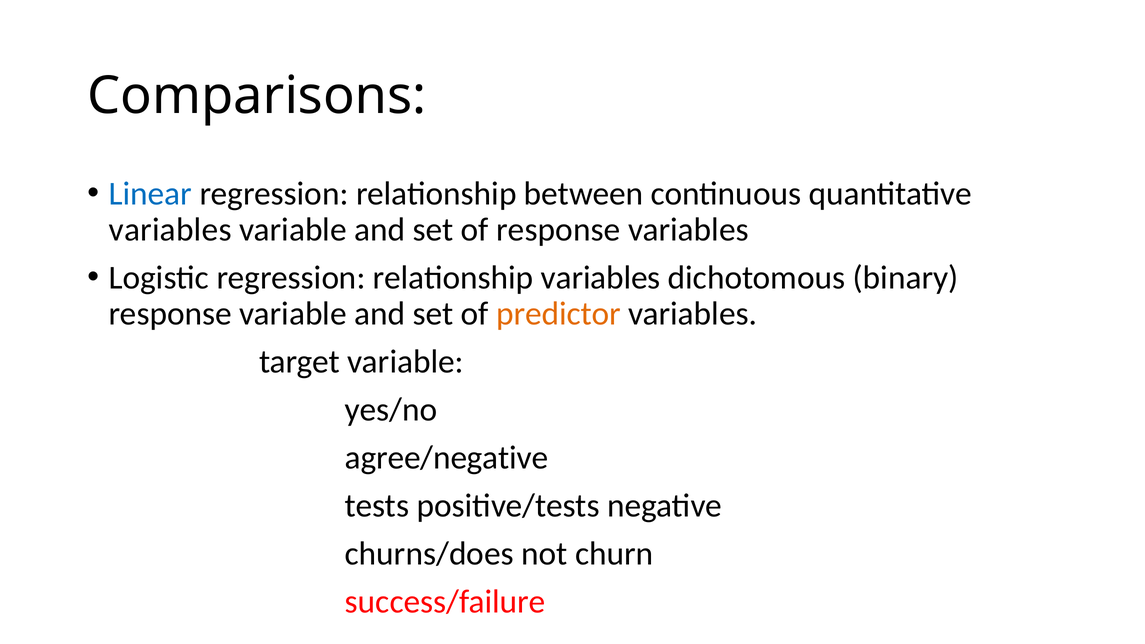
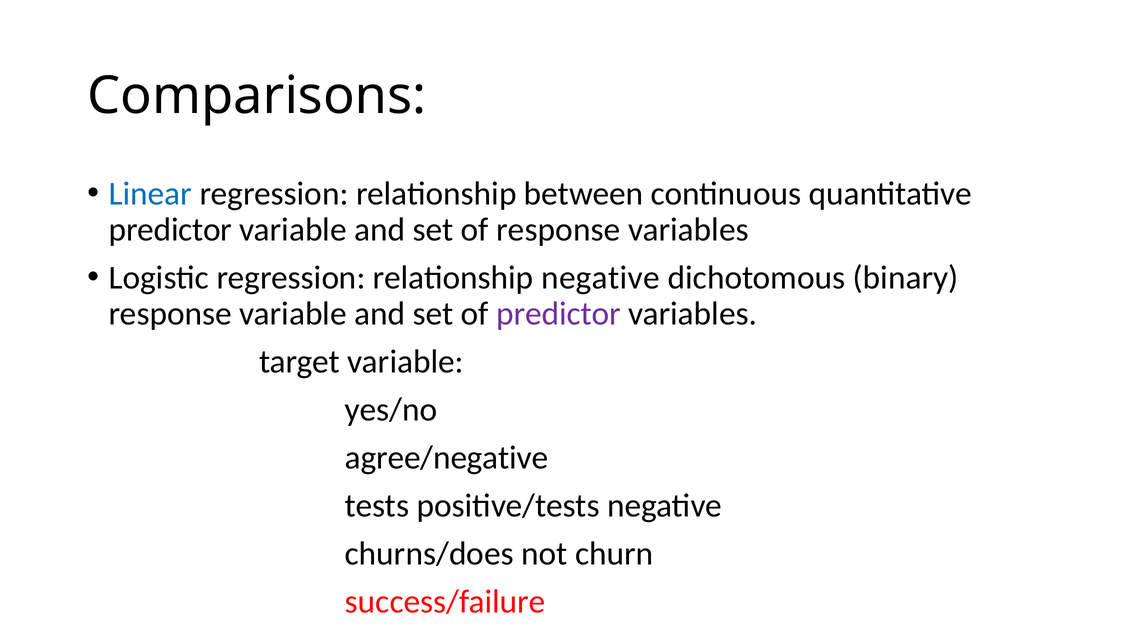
variables at (170, 230): variables -> predictor
relationship variables: variables -> negative
predictor at (558, 314) colour: orange -> purple
